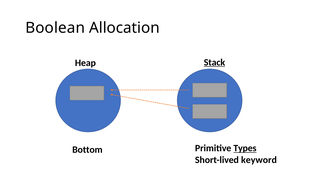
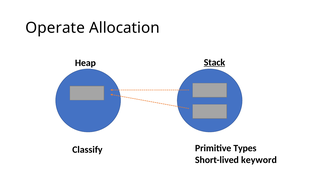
Boolean: Boolean -> Operate
Bottom: Bottom -> Classify
Types underline: present -> none
